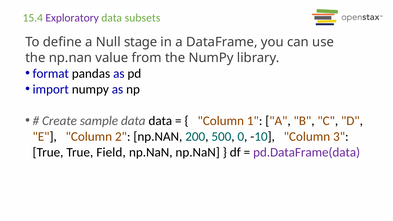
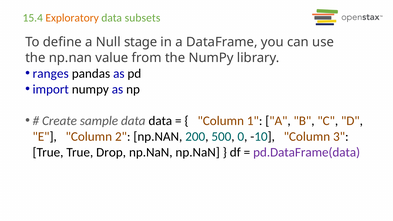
Exploratory colour: purple -> orange
format: format -> ranges
Field: Field -> Drop
